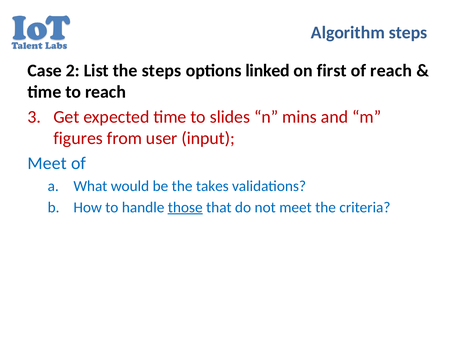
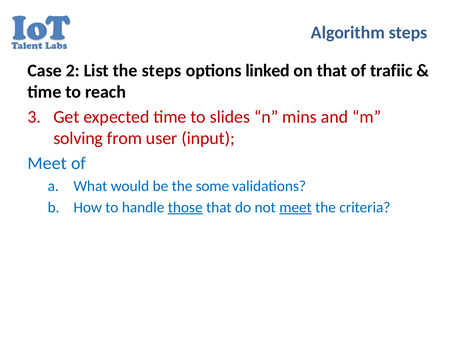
on first: first -> that
of reach: reach -> trafiic
figures: figures -> solving
takes: takes -> some
meet at (295, 208) underline: none -> present
